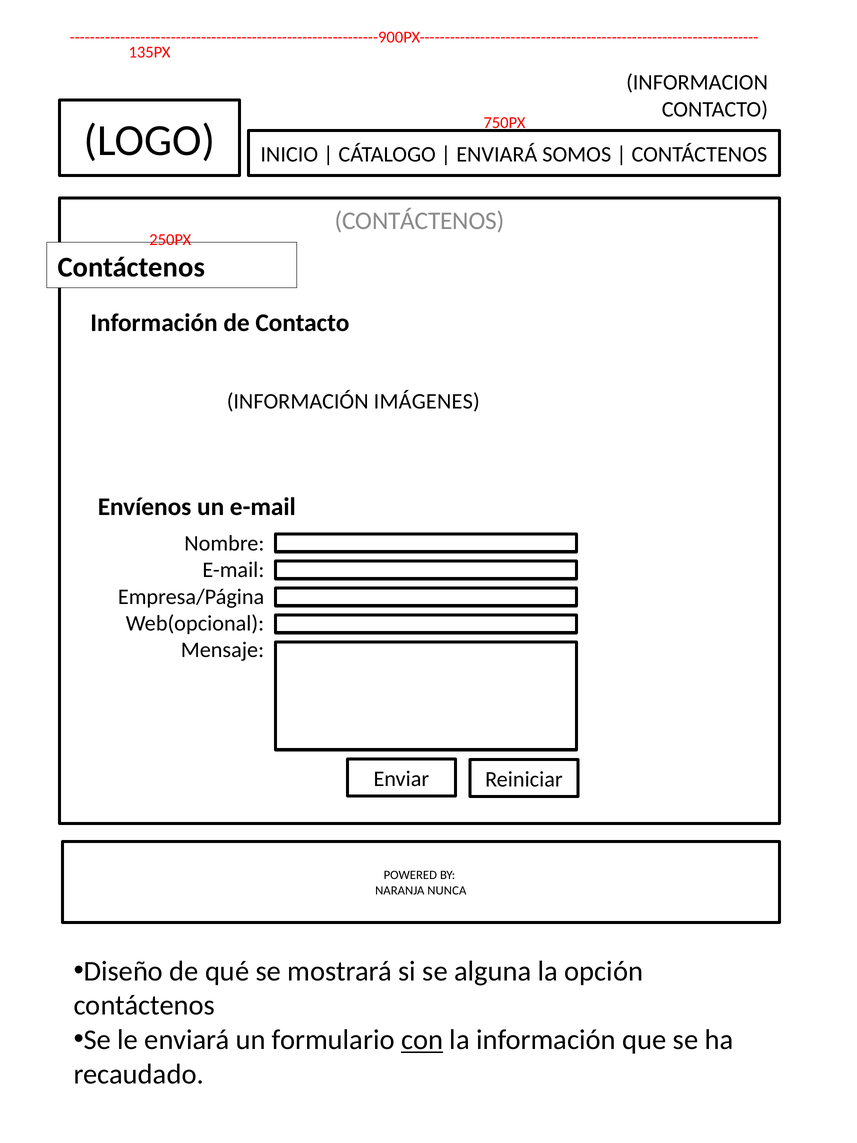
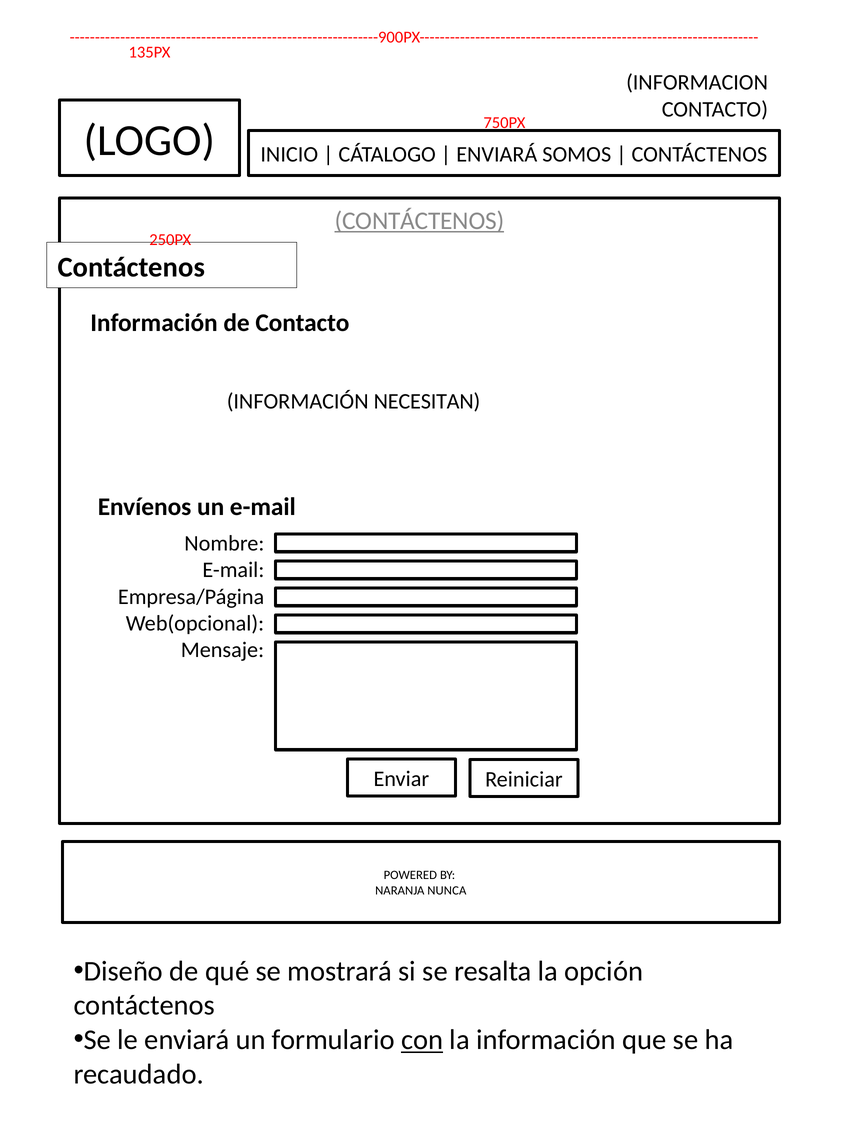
CONTÁCTENOS at (419, 221) underline: none -> present
IMÁGENES: IMÁGENES -> NECESITAN
alguna: alguna -> resalta
